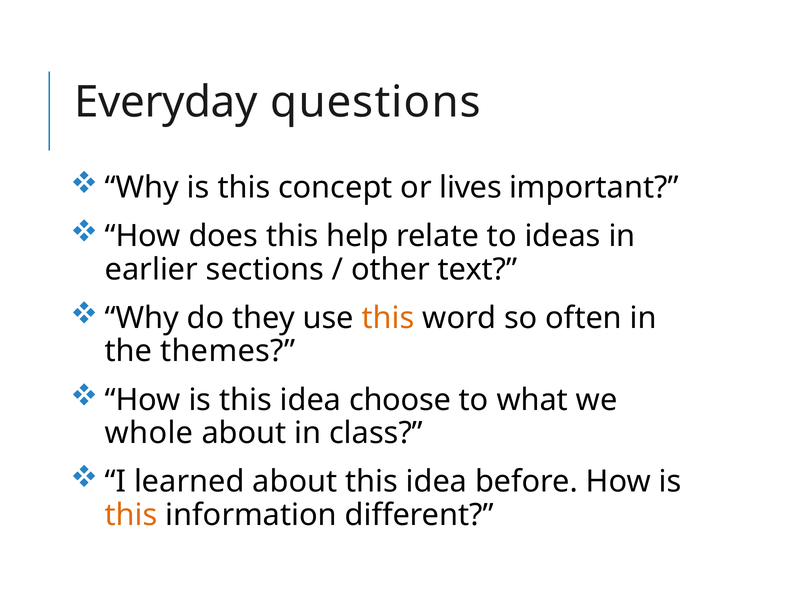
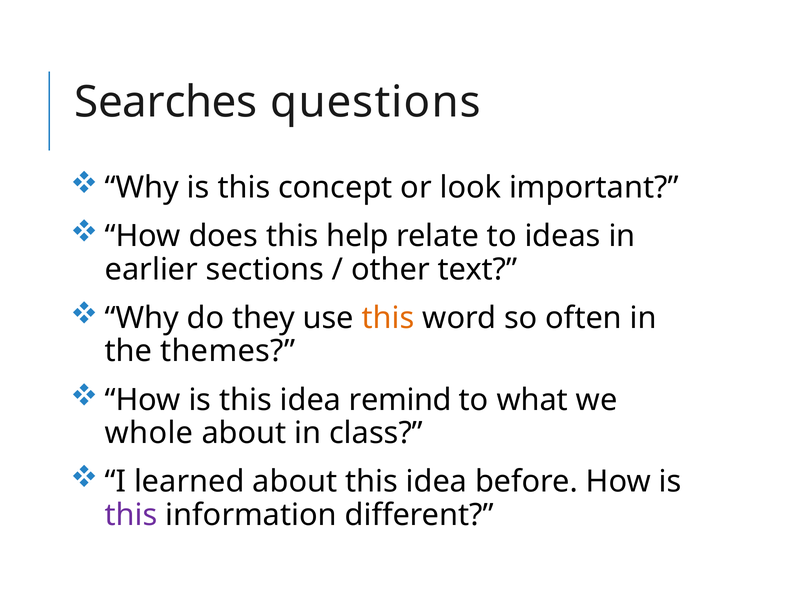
Everyday: Everyday -> Searches
lives: lives -> look
choose: choose -> remind
this at (131, 515) colour: orange -> purple
